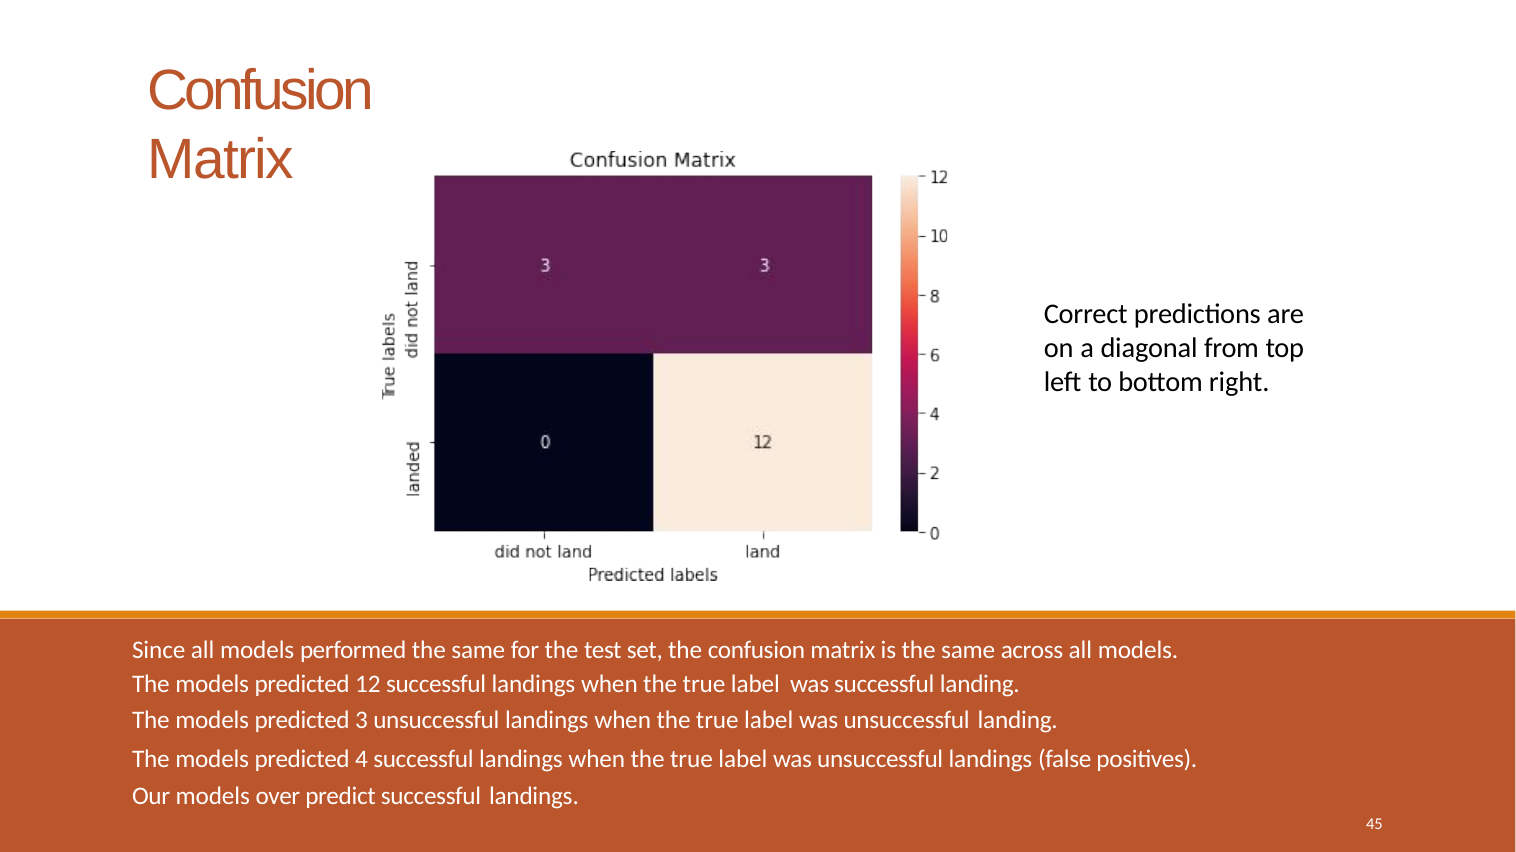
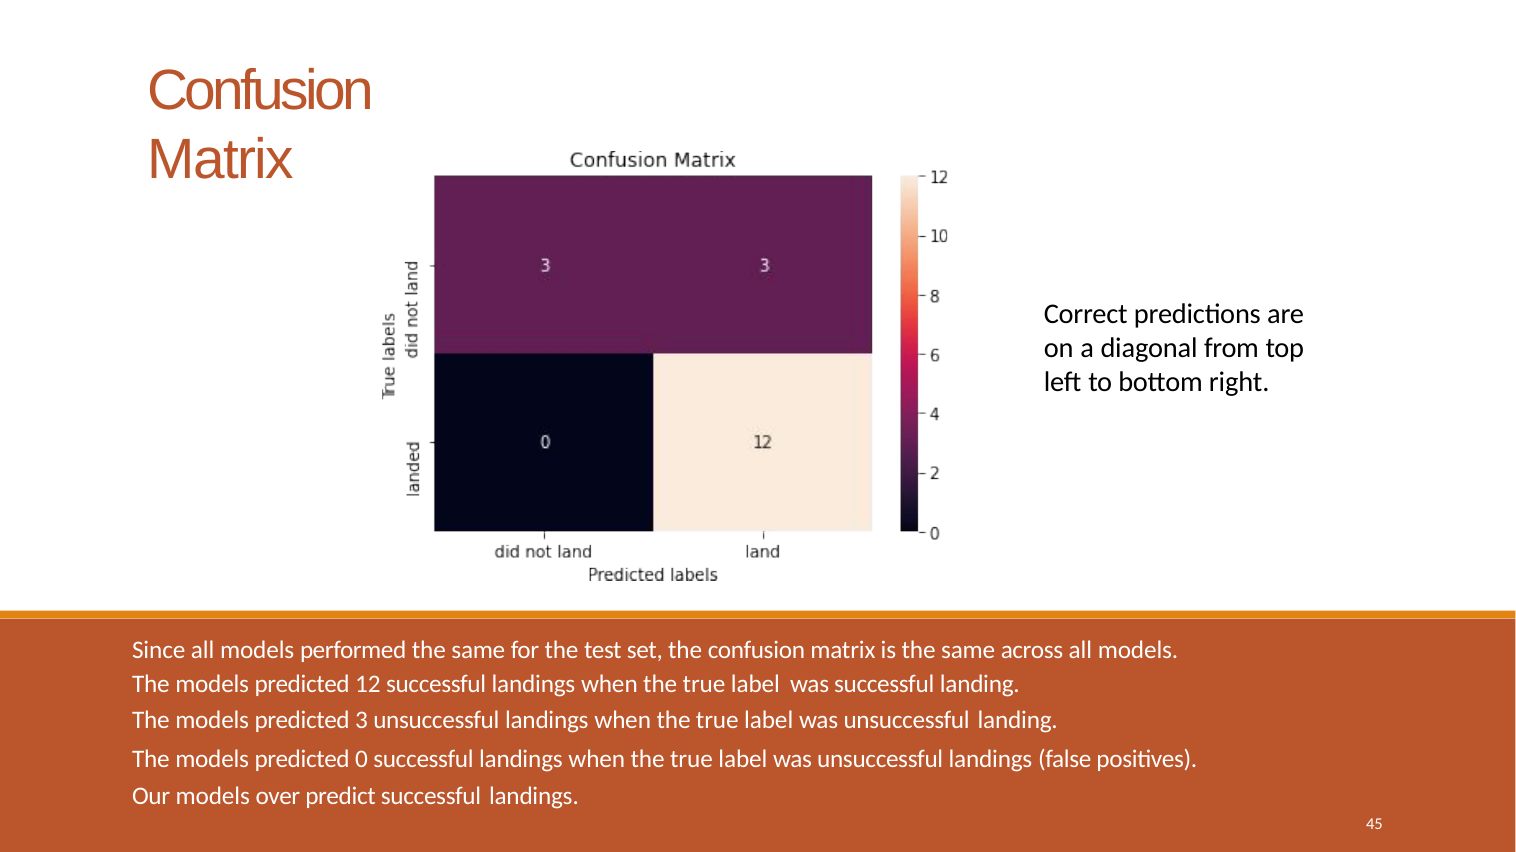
4: 4 -> 0
